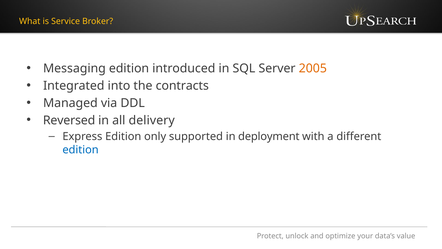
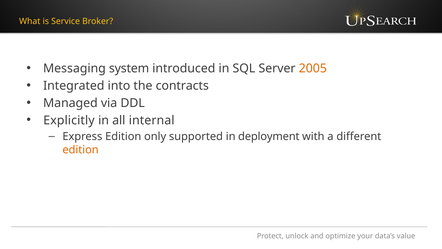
Messaging edition: edition -> system
Reversed: Reversed -> Explicitly
delivery: delivery -> internal
edition at (81, 149) colour: blue -> orange
